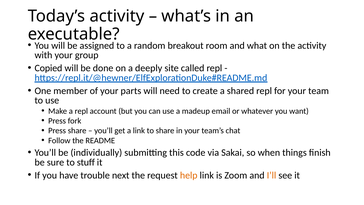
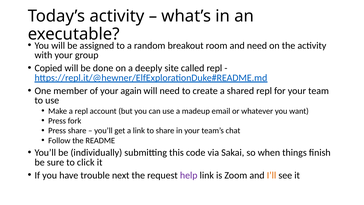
and what: what -> need
parts: parts -> again
stuff: stuff -> click
help colour: orange -> purple
